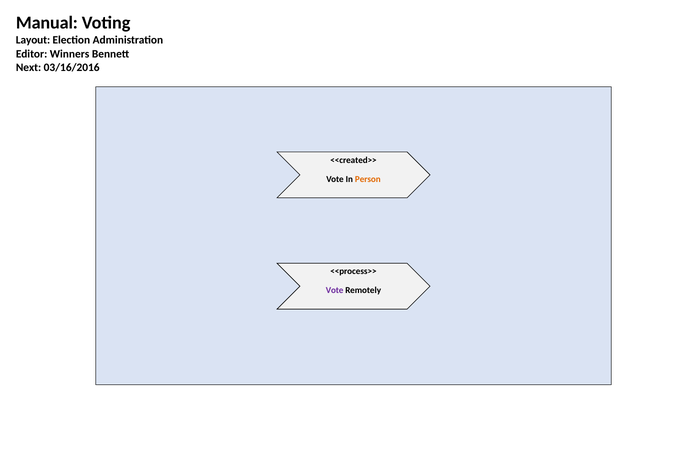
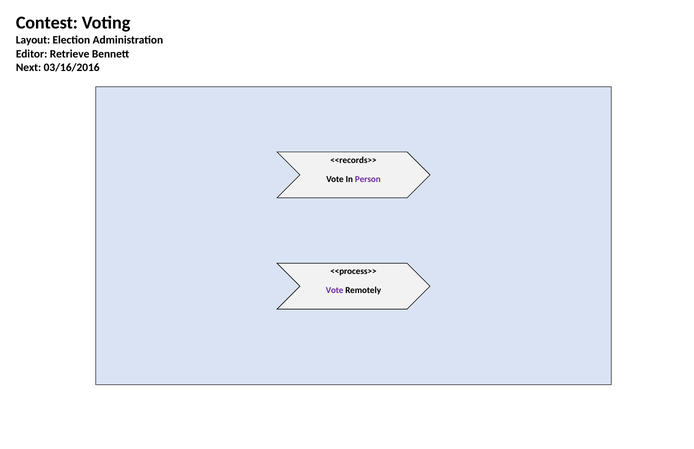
Manual: Manual -> Contest
Winners: Winners -> Retrieve
<<created>>: <<created>> -> <<records>>
Person colour: orange -> purple
